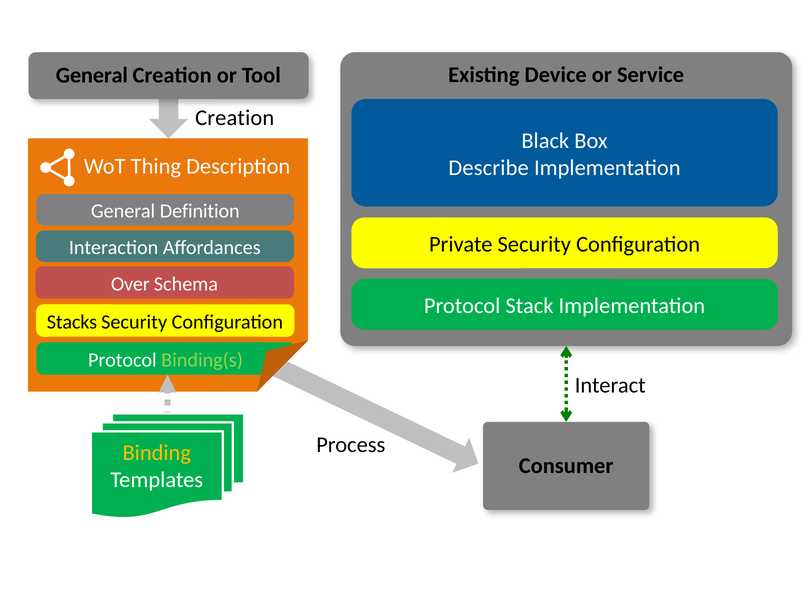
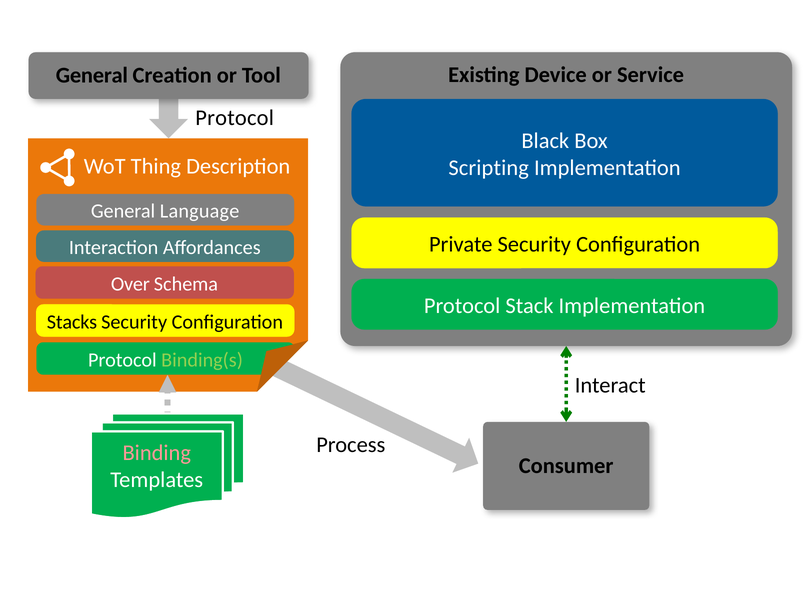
Creation at (235, 118): Creation -> Protocol
Describe: Describe -> Scripting
Definition: Definition -> Language
Binding colour: yellow -> pink
